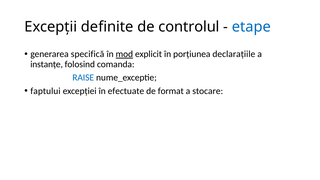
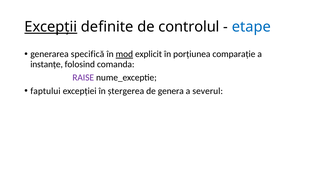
Excepţii underline: none -> present
declaraţiile: declaraţiile -> comparaţie
RAISE colour: blue -> purple
efectuate: efectuate -> ştergerea
format: format -> genera
stocare: stocare -> severul
